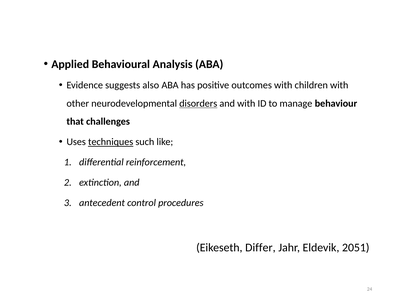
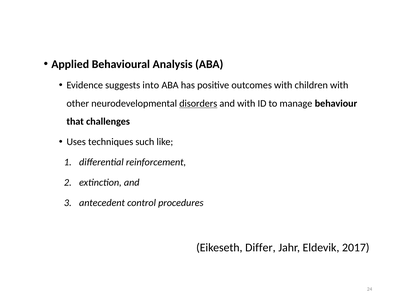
also: also -> into
techniques underline: present -> none
2051: 2051 -> 2017
